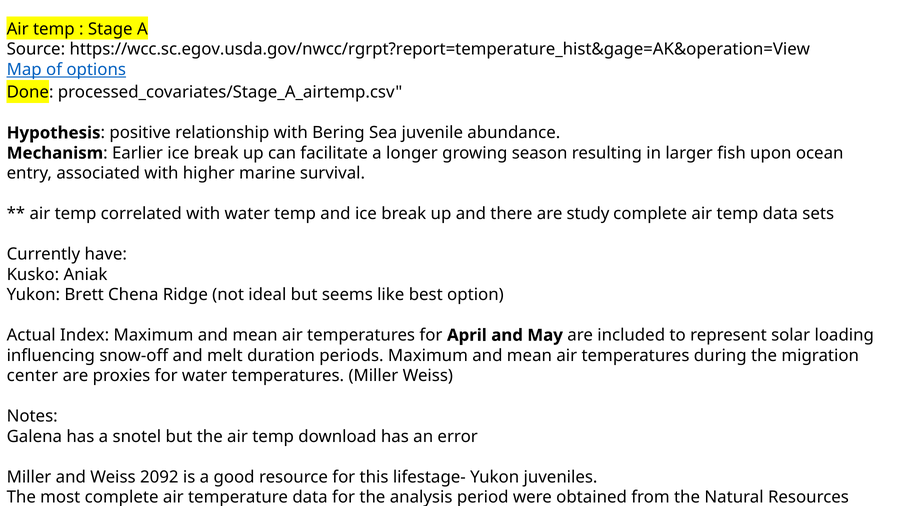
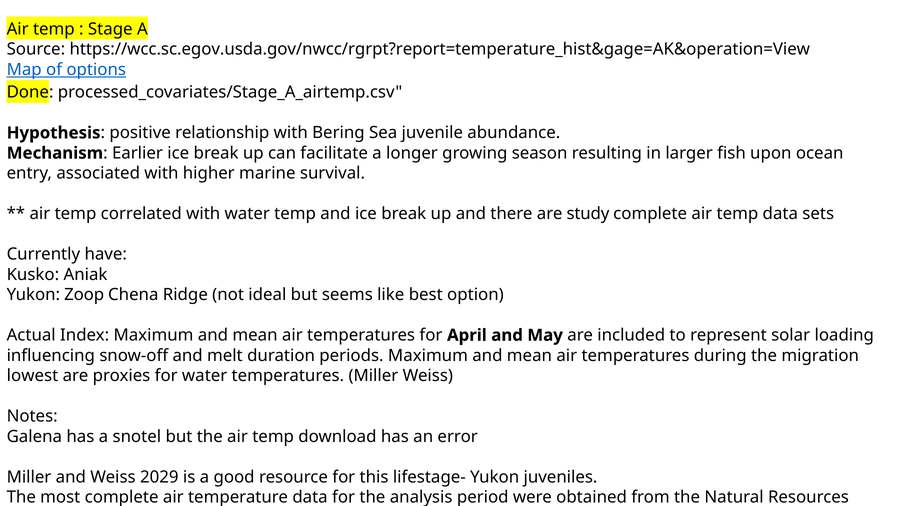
Brett: Brett -> Zoop
center: center -> lowest
2092: 2092 -> 2029
